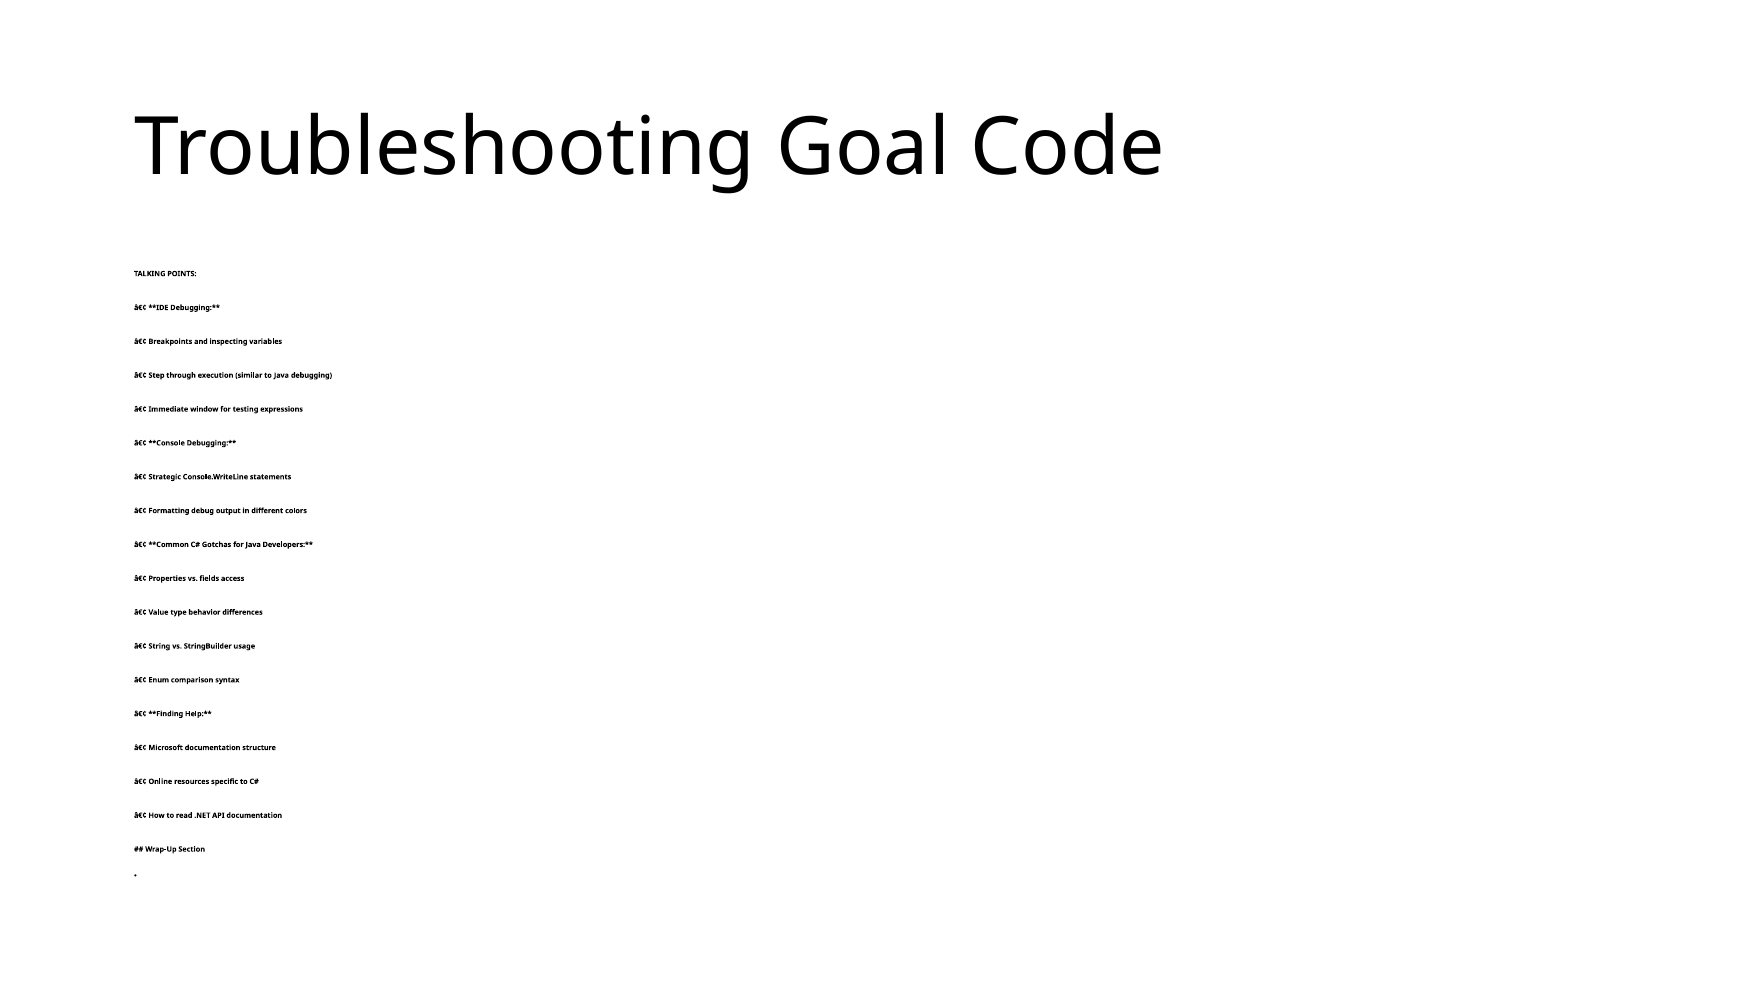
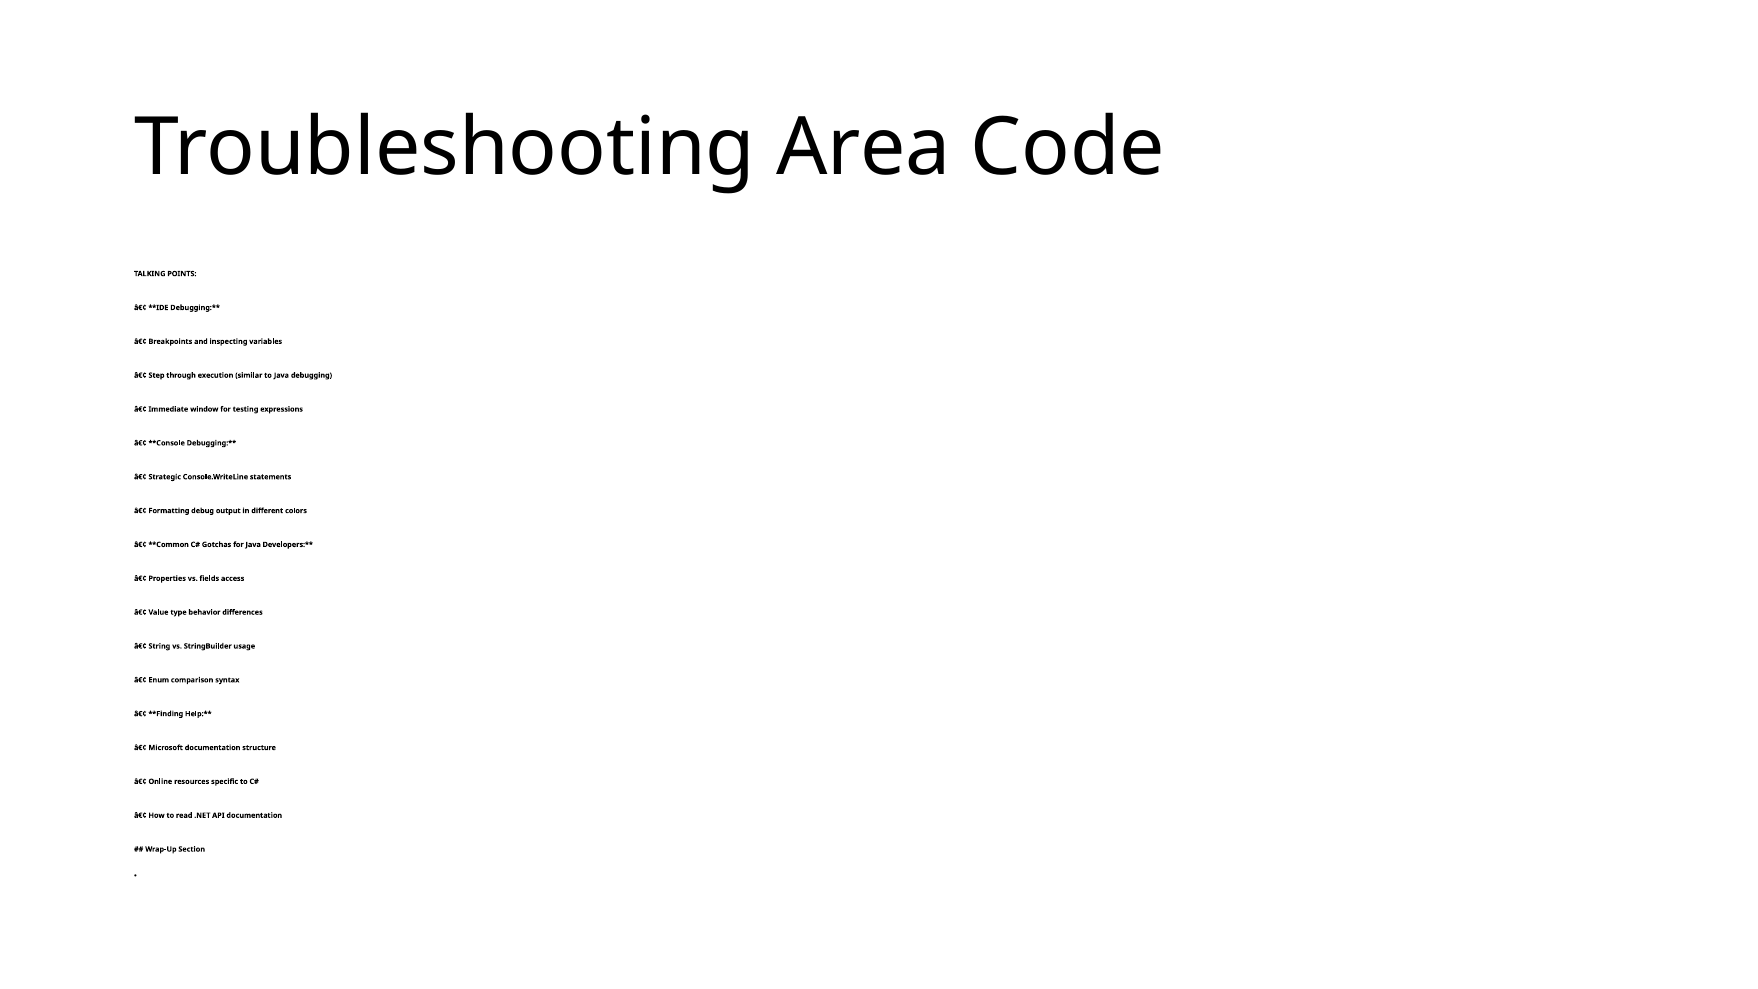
Goal: Goal -> Area
